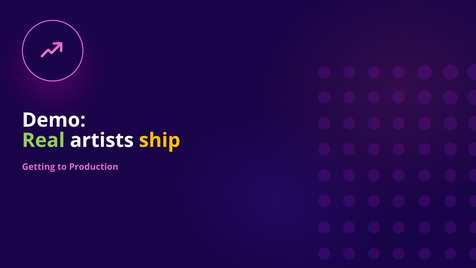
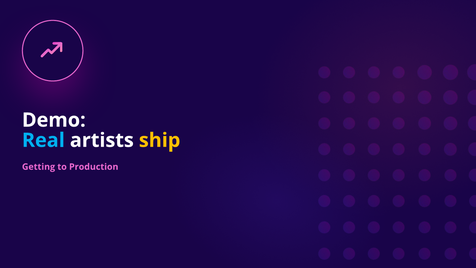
Real colour: light green -> light blue
